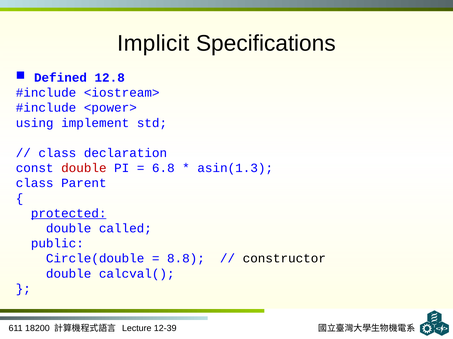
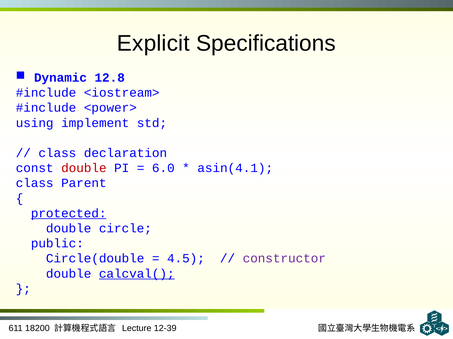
Implicit: Implicit -> Explicit
Defined: Defined -> Dynamic
6.8: 6.8 -> 6.0
asin(1.3: asin(1.3 -> asin(4.1
called: called -> circle
8.8: 8.8 -> 4.5
constructor colour: black -> purple
calcval( underline: none -> present
